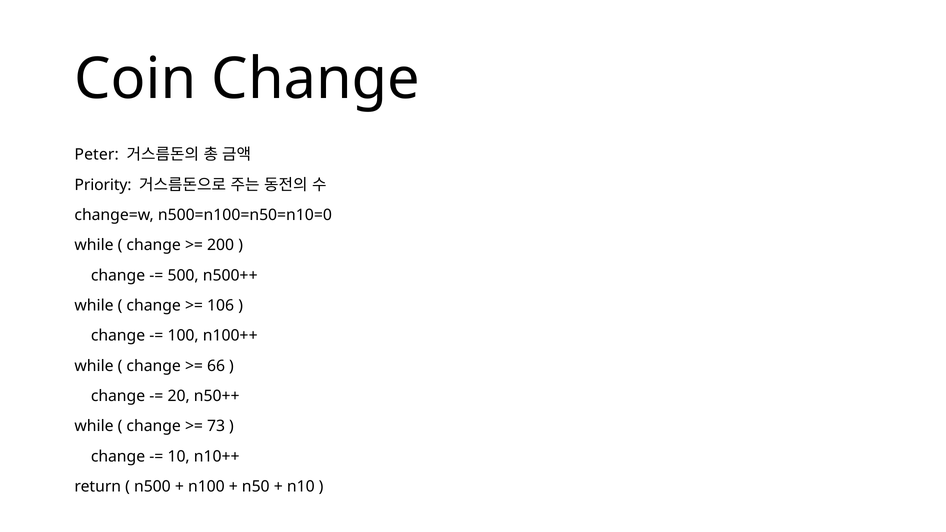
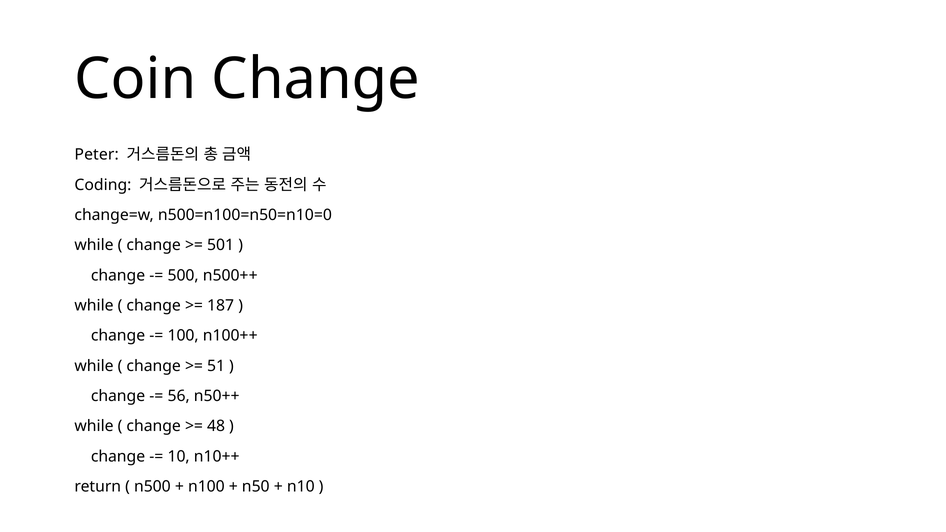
Priority: Priority -> Coding
200: 200 -> 501
106: 106 -> 187
66: 66 -> 51
20: 20 -> 56
73: 73 -> 48
